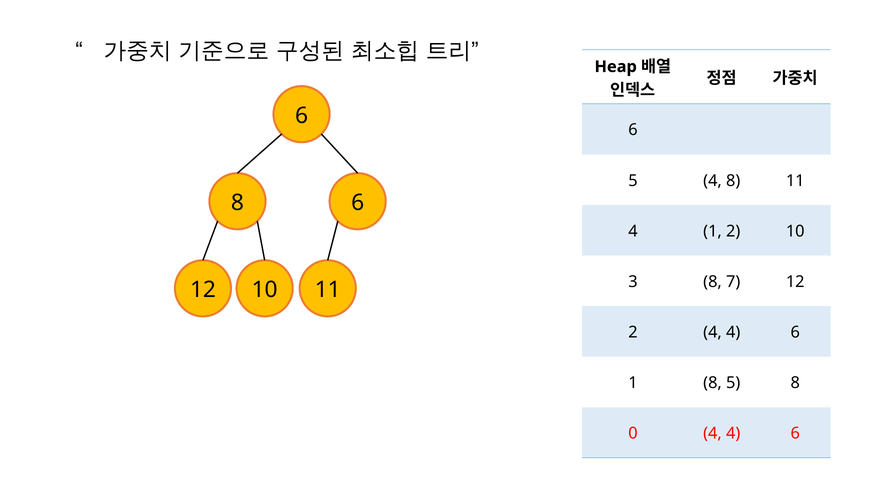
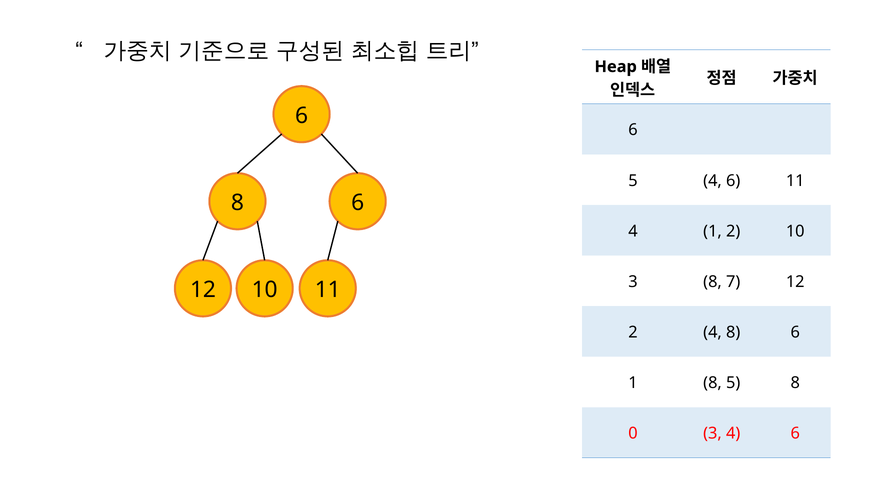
5 4 8: 8 -> 6
2 4 4: 4 -> 8
0 4: 4 -> 3
